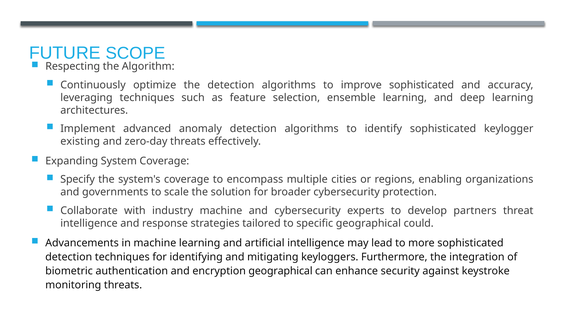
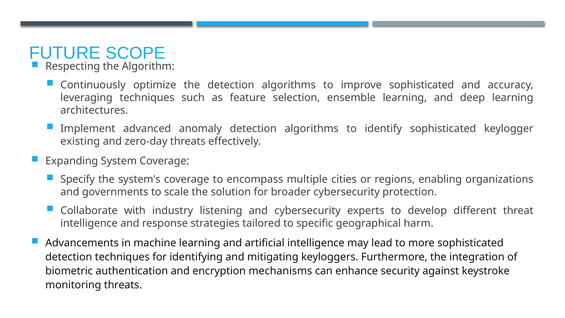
industry machine: machine -> listening
partners: partners -> different
could: could -> harm
encryption geographical: geographical -> mechanisms
